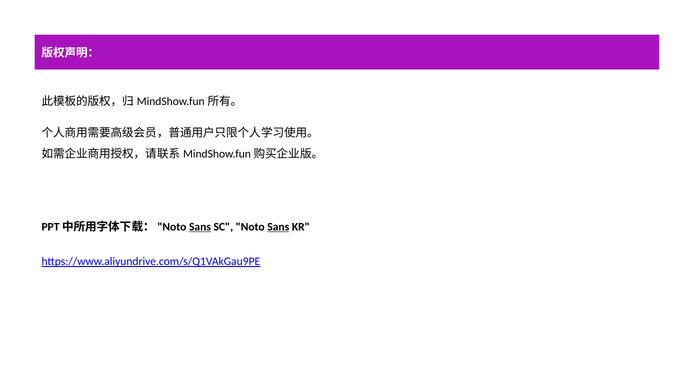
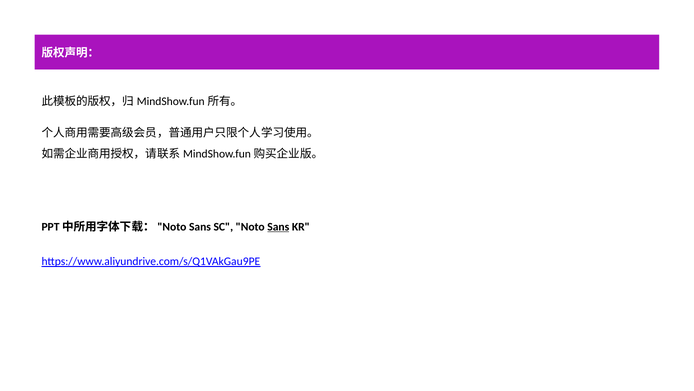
Sans at (200, 226) underline: present -> none
